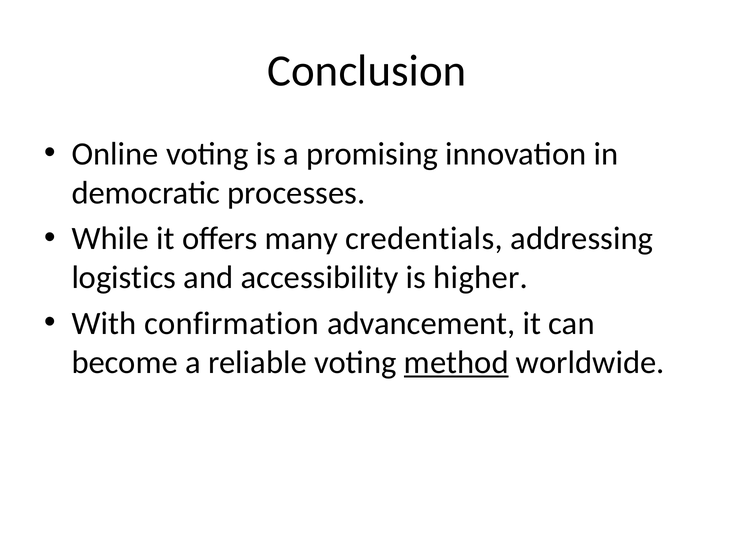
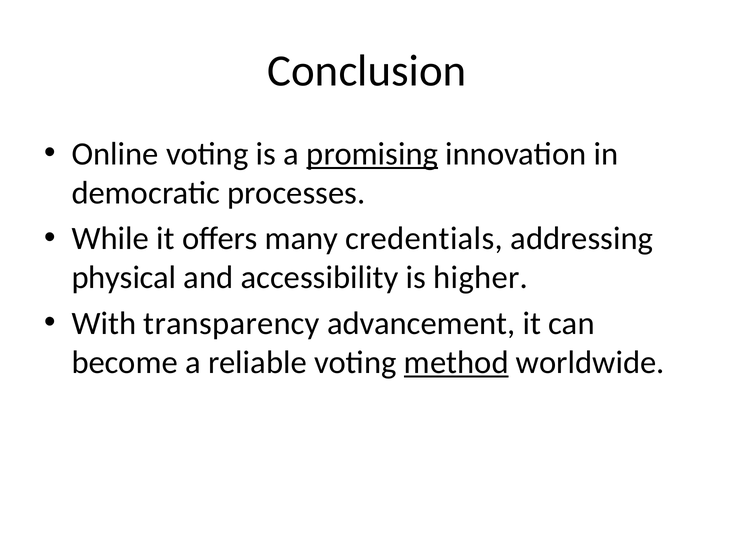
promising underline: none -> present
logistics: logistics -> physical
confirmation: confirmation -> transparency
